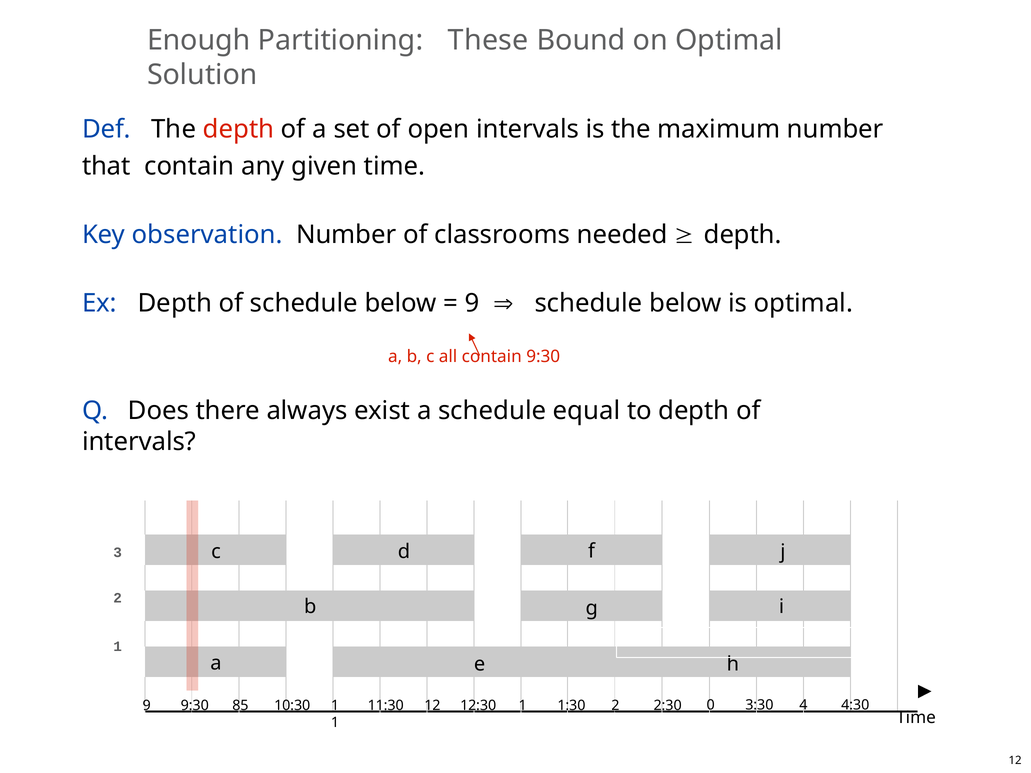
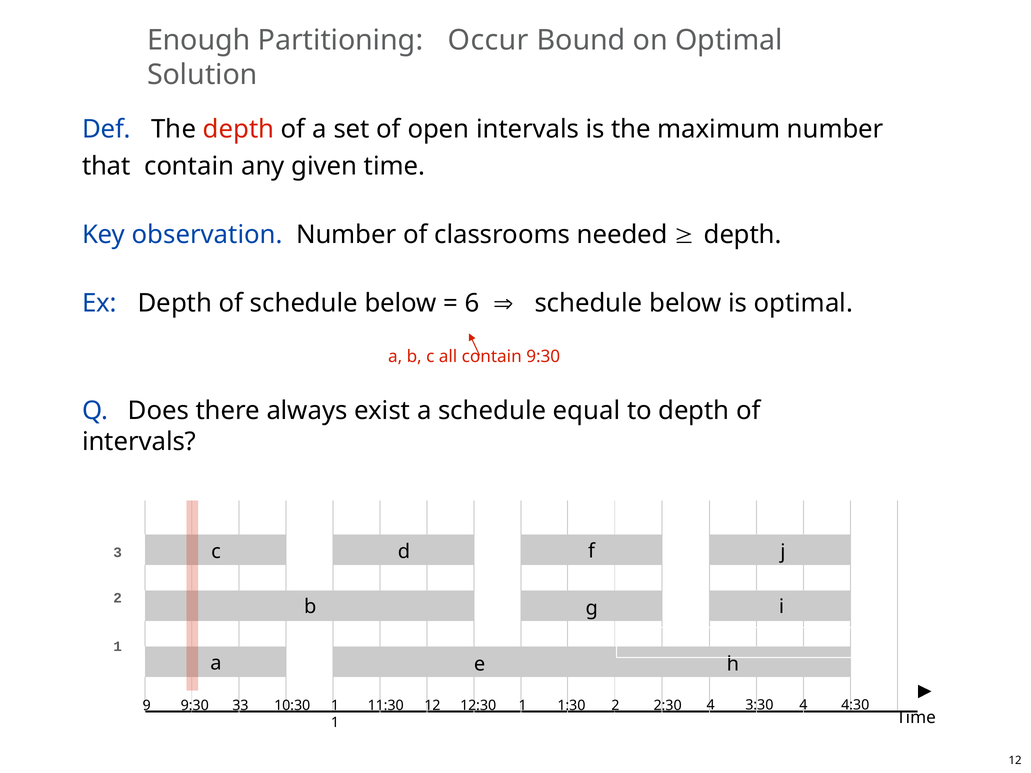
These: These -> Occur
9 at (472, 303): 9 -> 6
85: 85 -> 33
2:30 0: 0 -> 4
